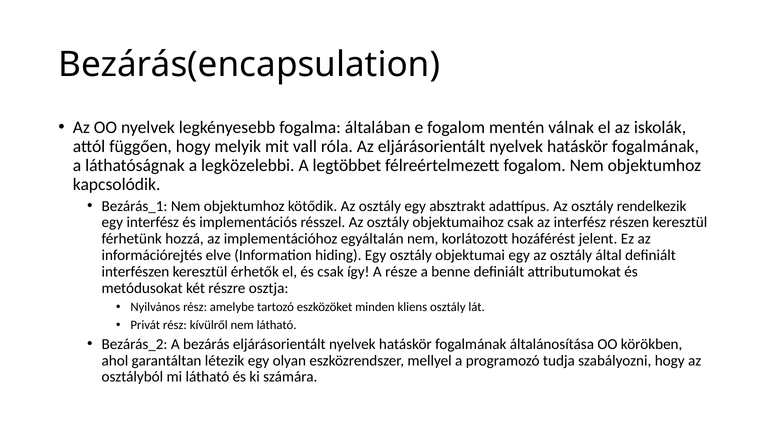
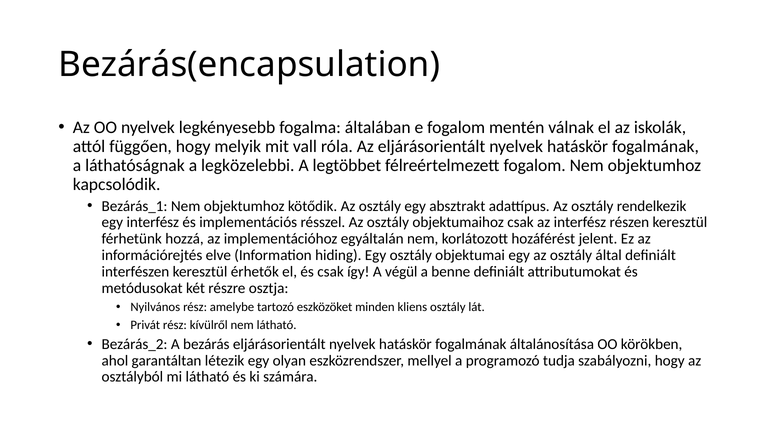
része: része -> végül
